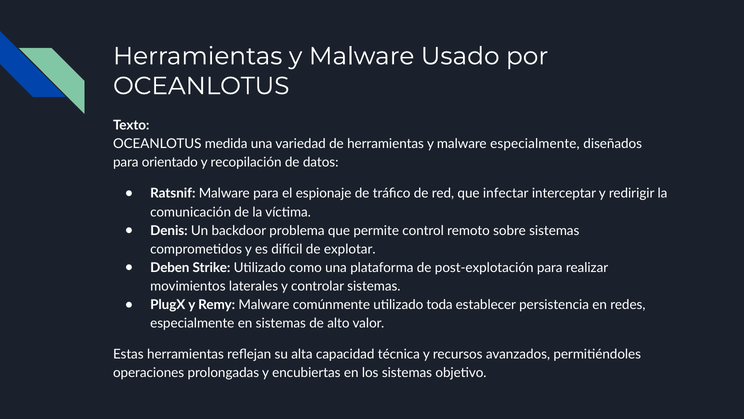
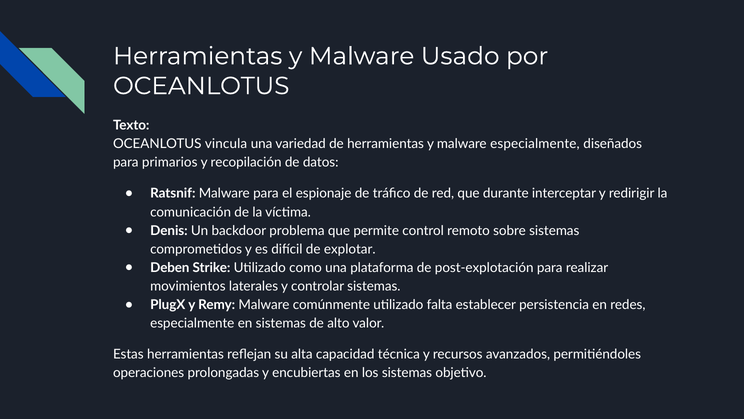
medida: medida -> vincula
orientado: orientado -> primarios
infectar: infectar -> durante
toda: toda -> falta
